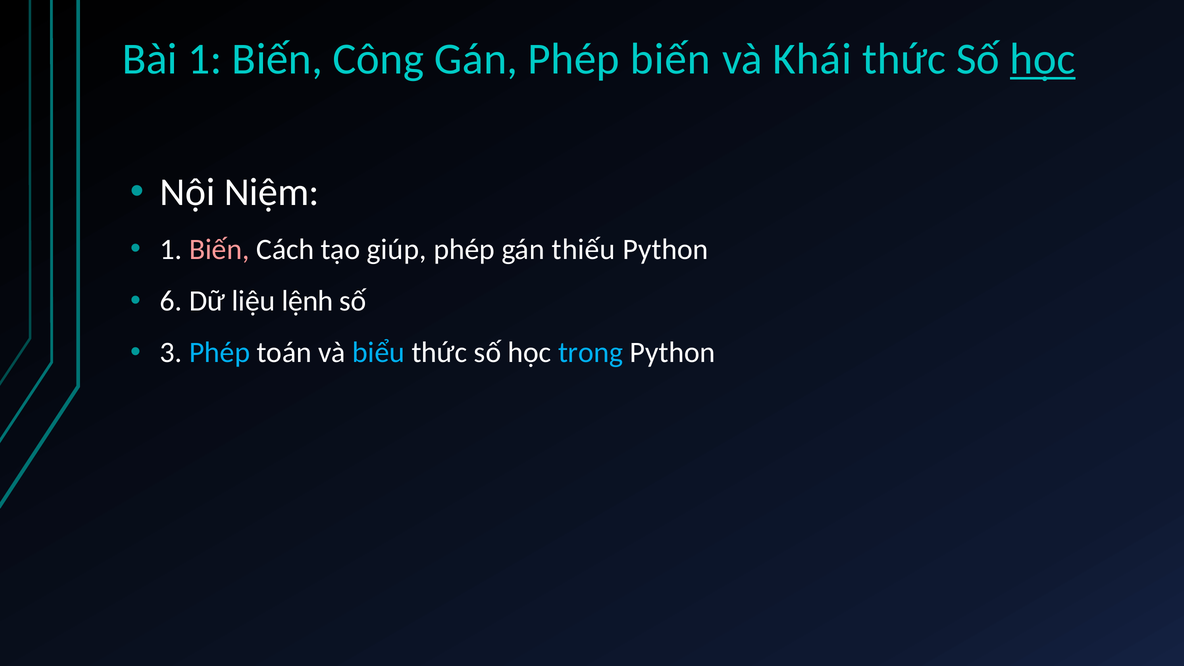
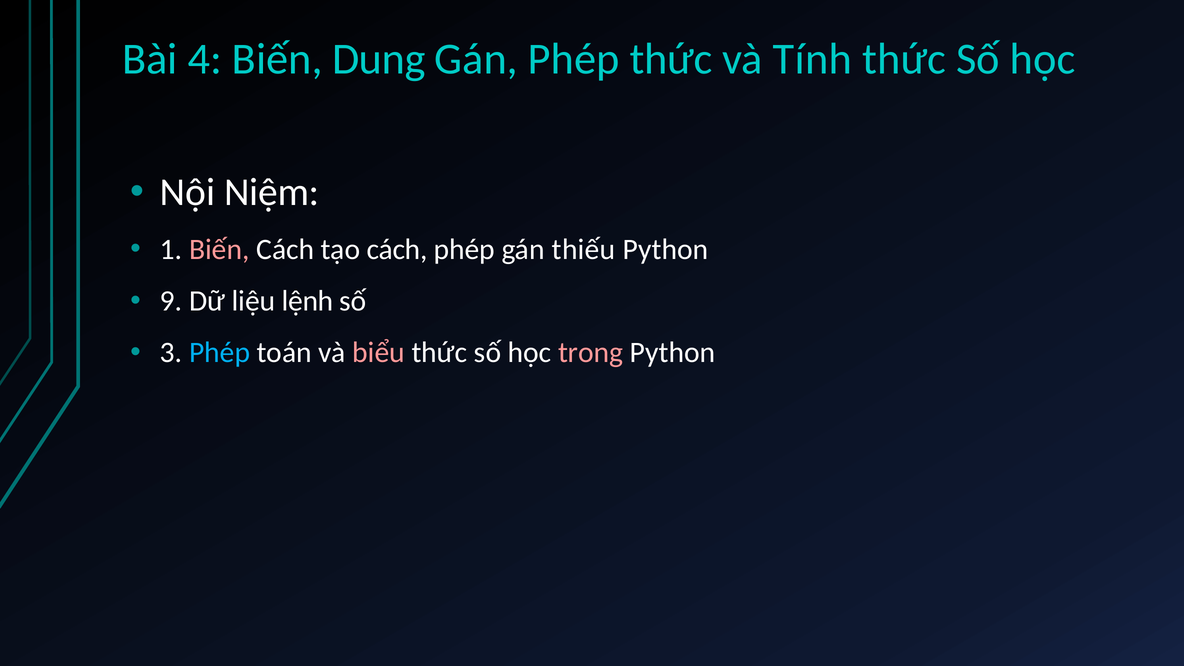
Bài 1: 1 -> 4
Công: Công -> Dung
Phép biến: biến -> thức
Khái: Khái -> Tính
học at (1043, 59) underline: present -> none
tạo giúp: giúp -> cách
6: 6 -> 9
biểu colour: light blue -> pink
trong colour: light blue -> pink
